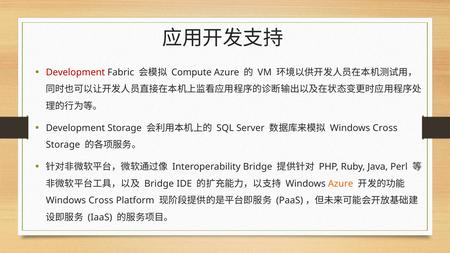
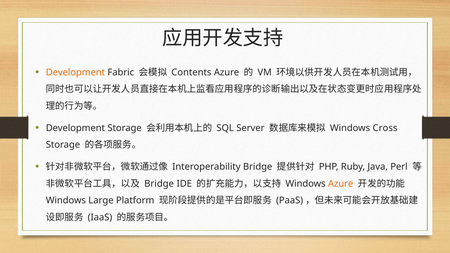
Development at (75, 72) colour: red -> orange
Compute: Compute -> Contents
Cross at (101, 201): Cross -> Large
